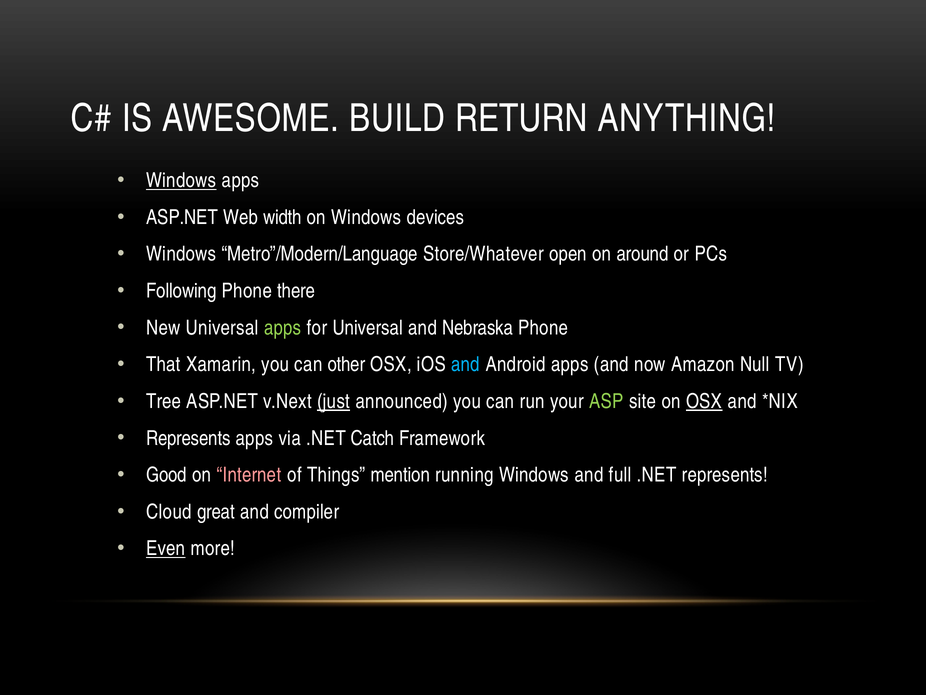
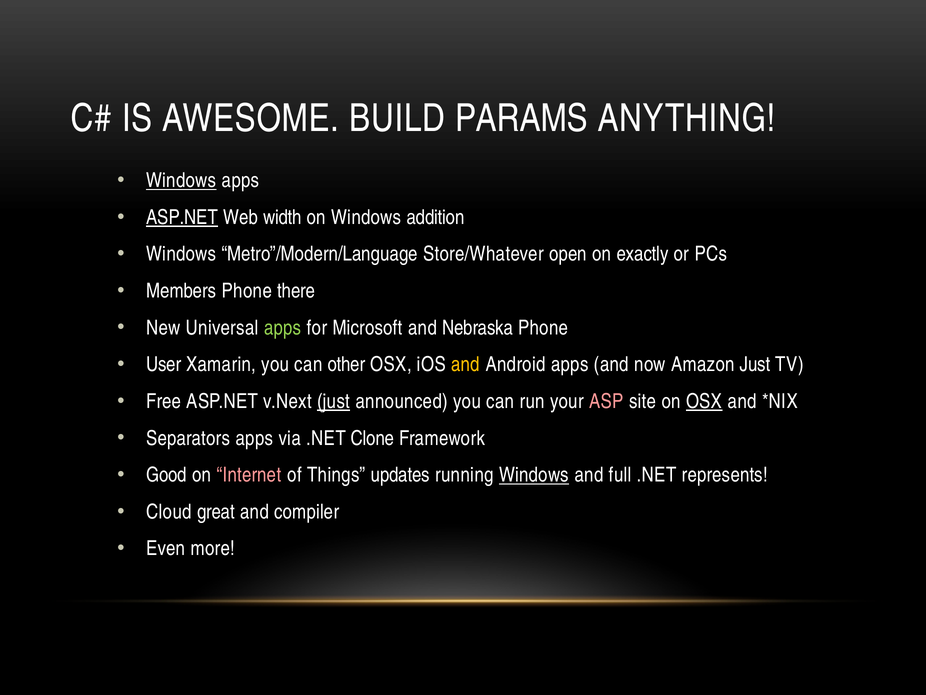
RETURN: RETURN -> PARAMS
ASP.NET at (182, 217) underline: none -> present
devices: devices -> addition
around: around -> exactly
Following: Following -> Members
for Universal: Universal -> Microsoft
That: That -> User
and at (466, 364) colour: light blue -> yellow
Amazon Null: Null -> Just
Tree: Tree -> Free
ASP colour: light green -> pink
Represents at (188, 438): Represents -> Separators
Catch: Catch -> Clone
mention: mention -> updates
Windows at (534, 475) underline: none -> present
Even underline: present -> none
